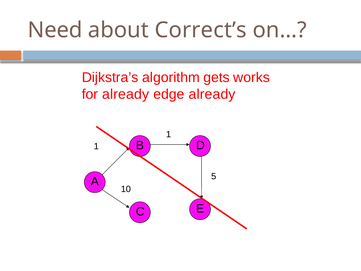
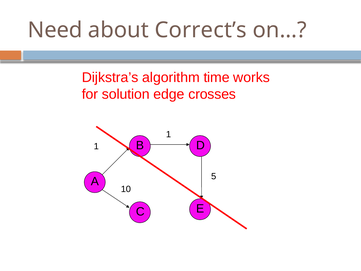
gets: gets -> time
for already: already -> solution
edge already: already -> crosses
